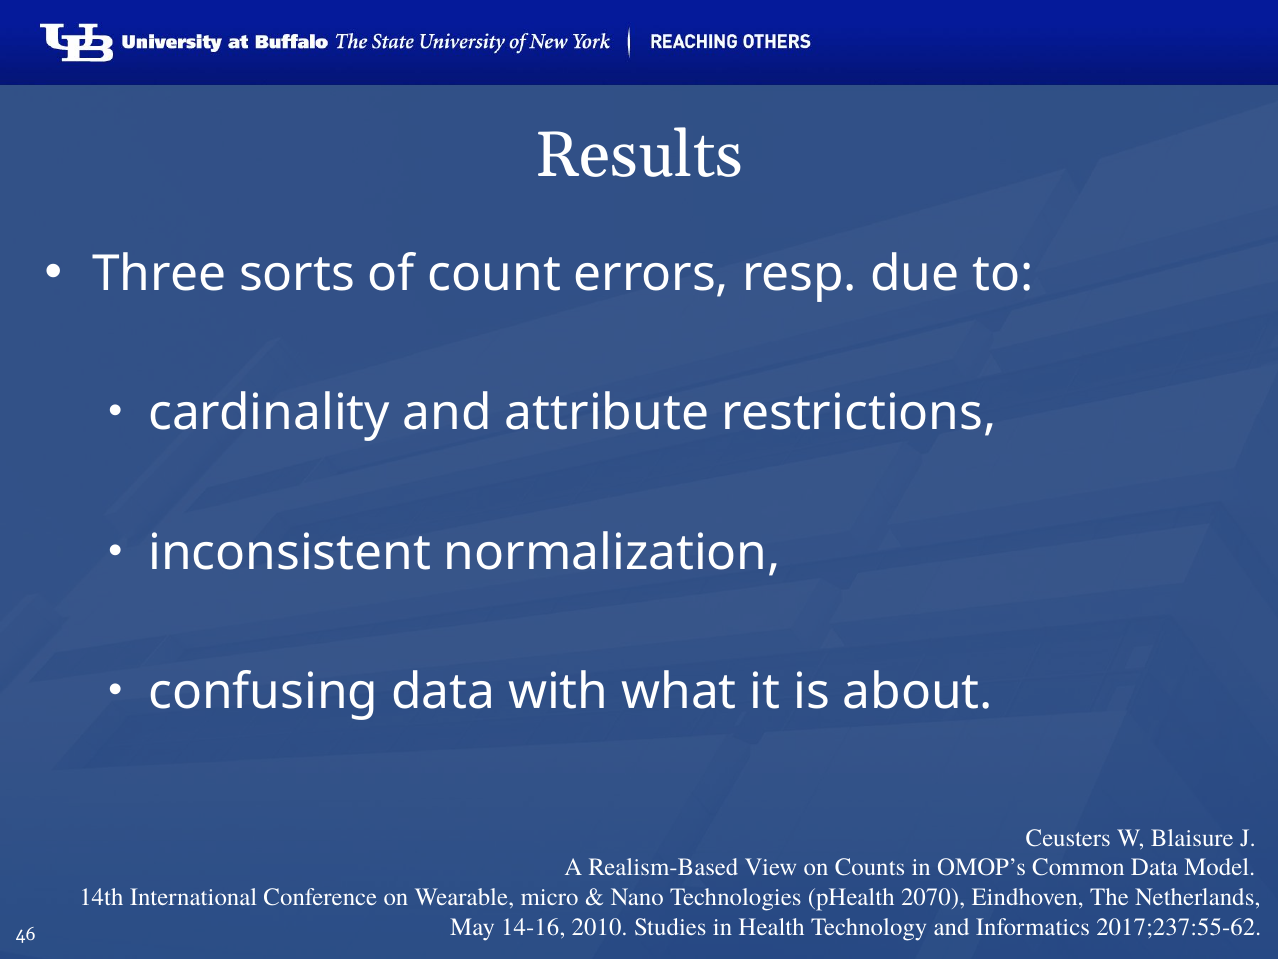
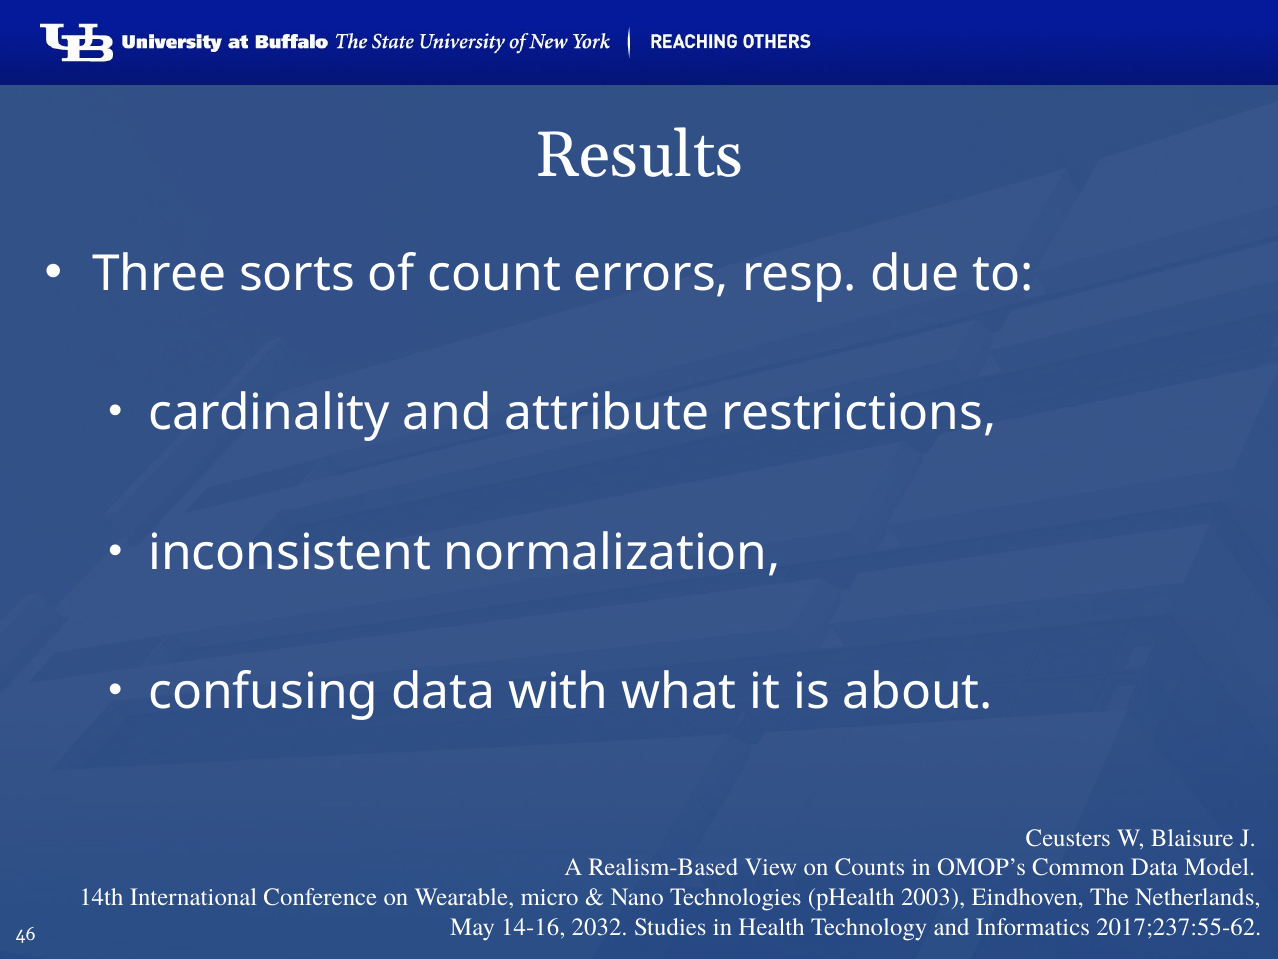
2070: 2070 -> 2003
2010: 2010 -> 2032
